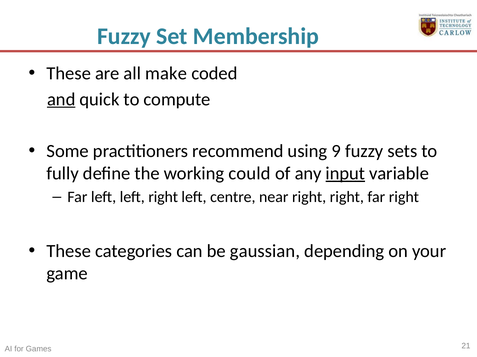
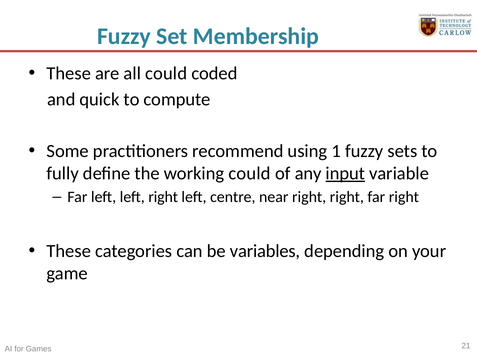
all make: make -> could
and underline: present -> none
9: 9 -> 1
gaussian: gaussian -> variables
